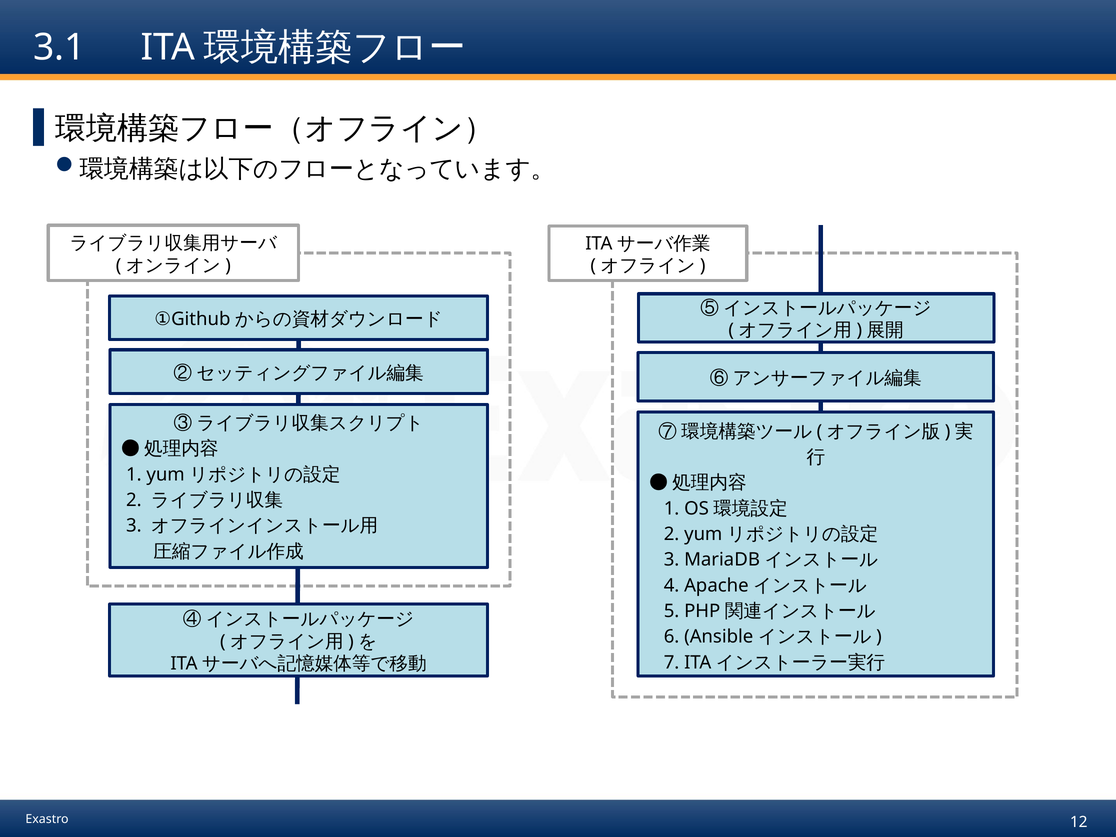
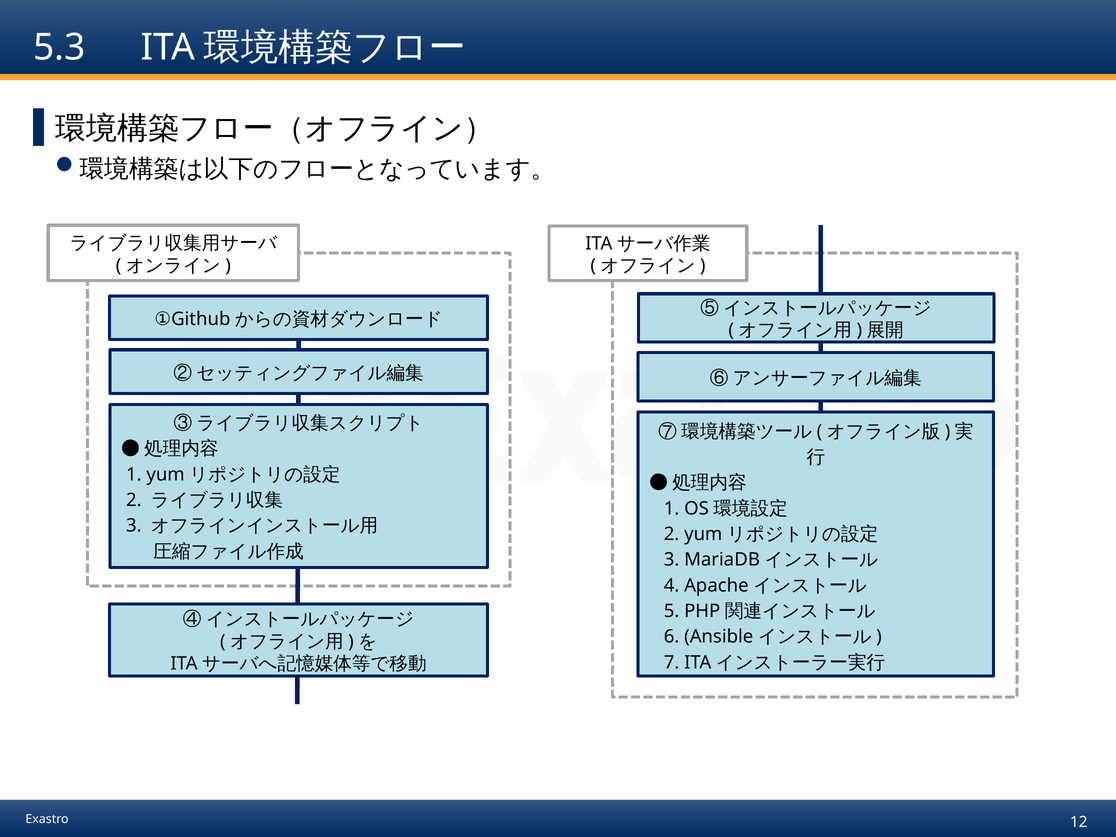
3.1: 3.1 -> 5.3
